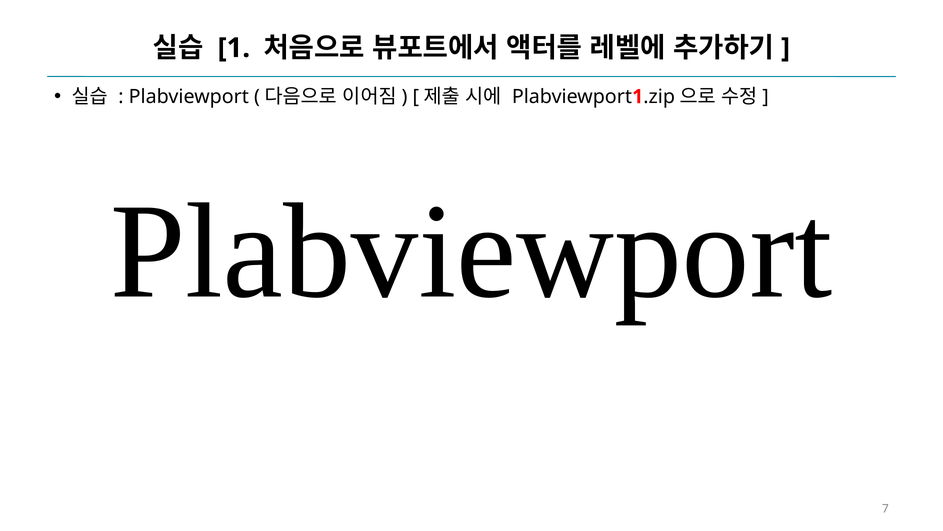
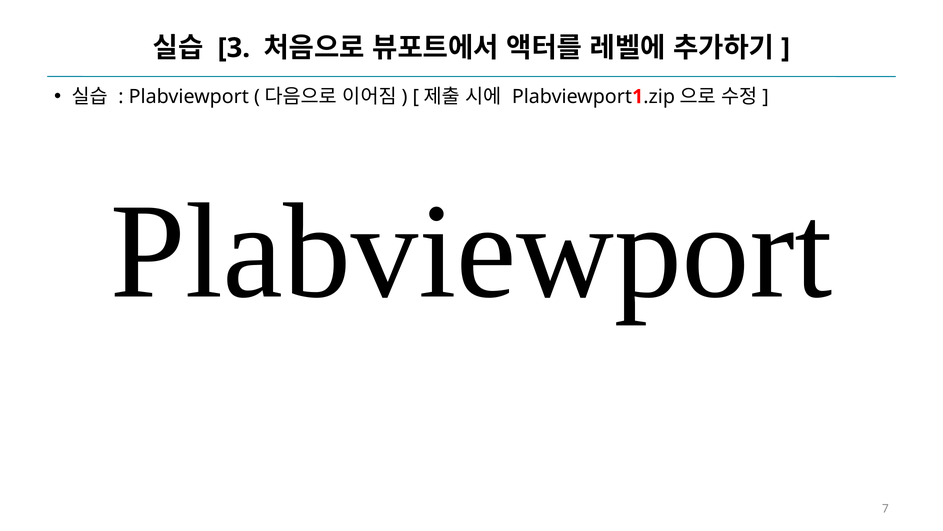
1 at (234, 48): 1 -> 3
